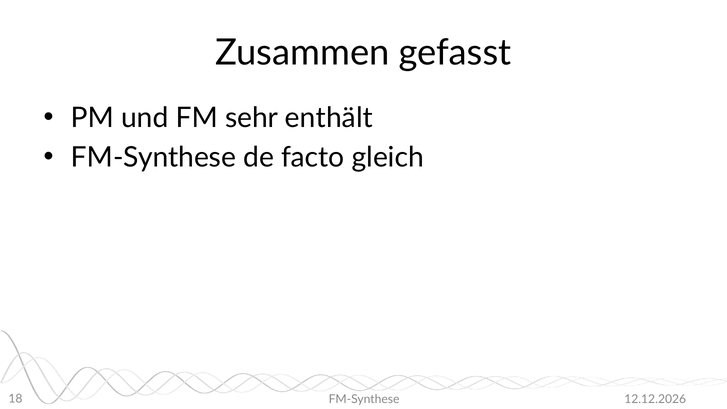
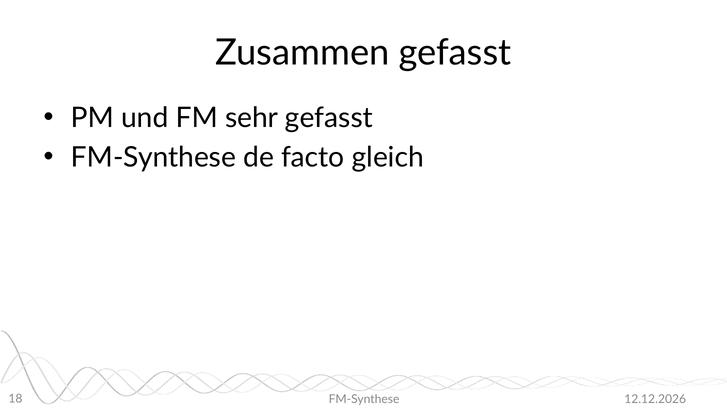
sehr enthält: enthält -> gefasst
